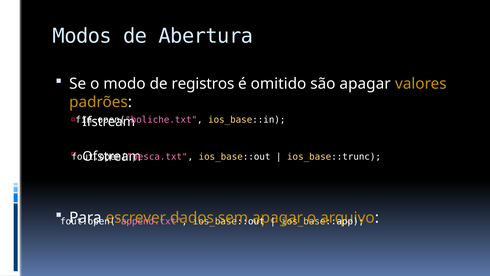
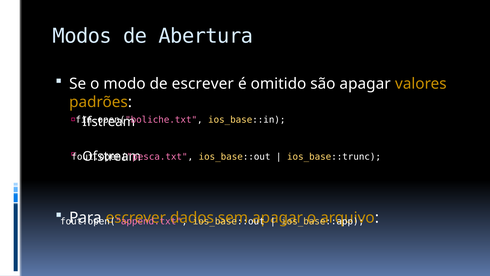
de registros: registros -> escrever
